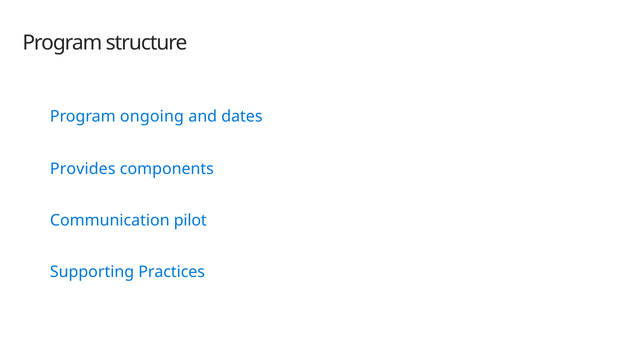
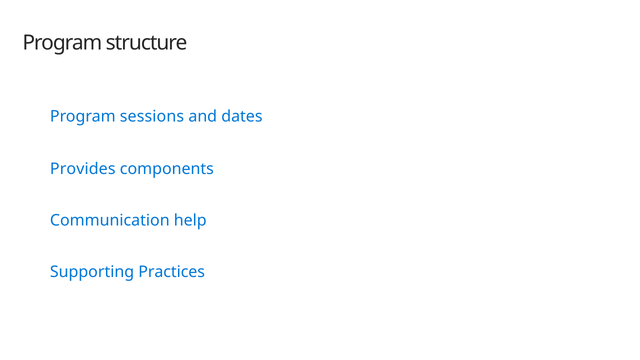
ongoing: ongoing -> sessions
pilot: pilot -> help
